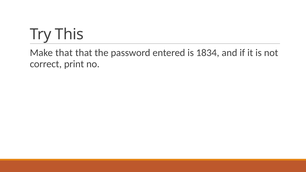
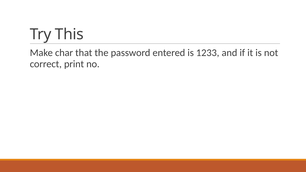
Make that: that -> char
1834: 1834 -> 1233
